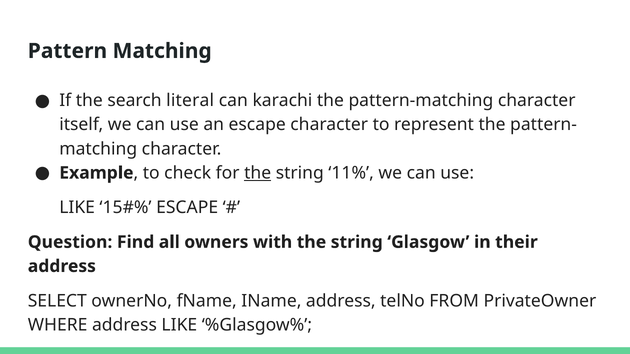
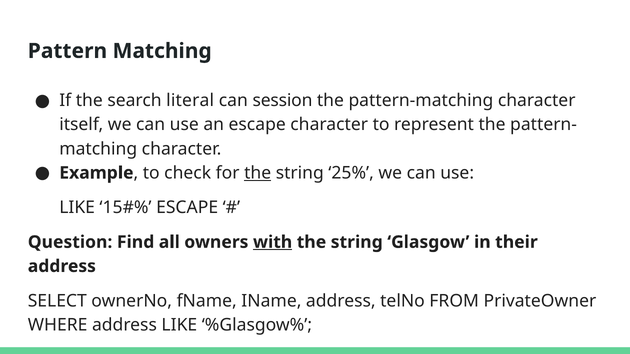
karachi: karachi -> session
11%: 11% -> 25%
with underline: none -> present
